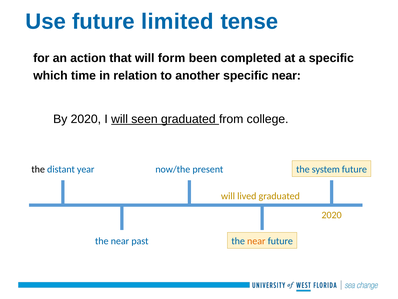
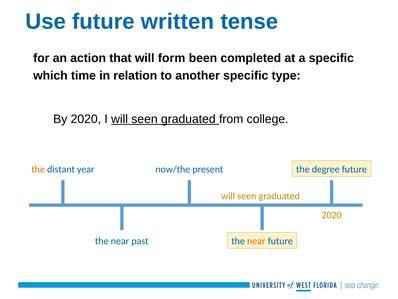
limited: limited -> written
specific near: near -> type
system: system -> degree
the at (38, 169) colour: black -> orange
lived at (247, 196): lived -> seen
